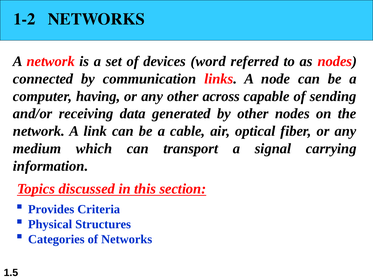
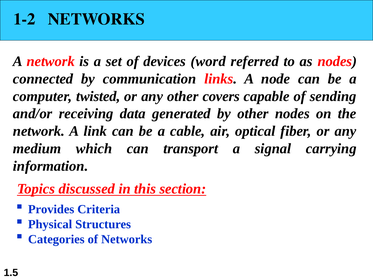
having: having -> twisted
across: across -> covers
